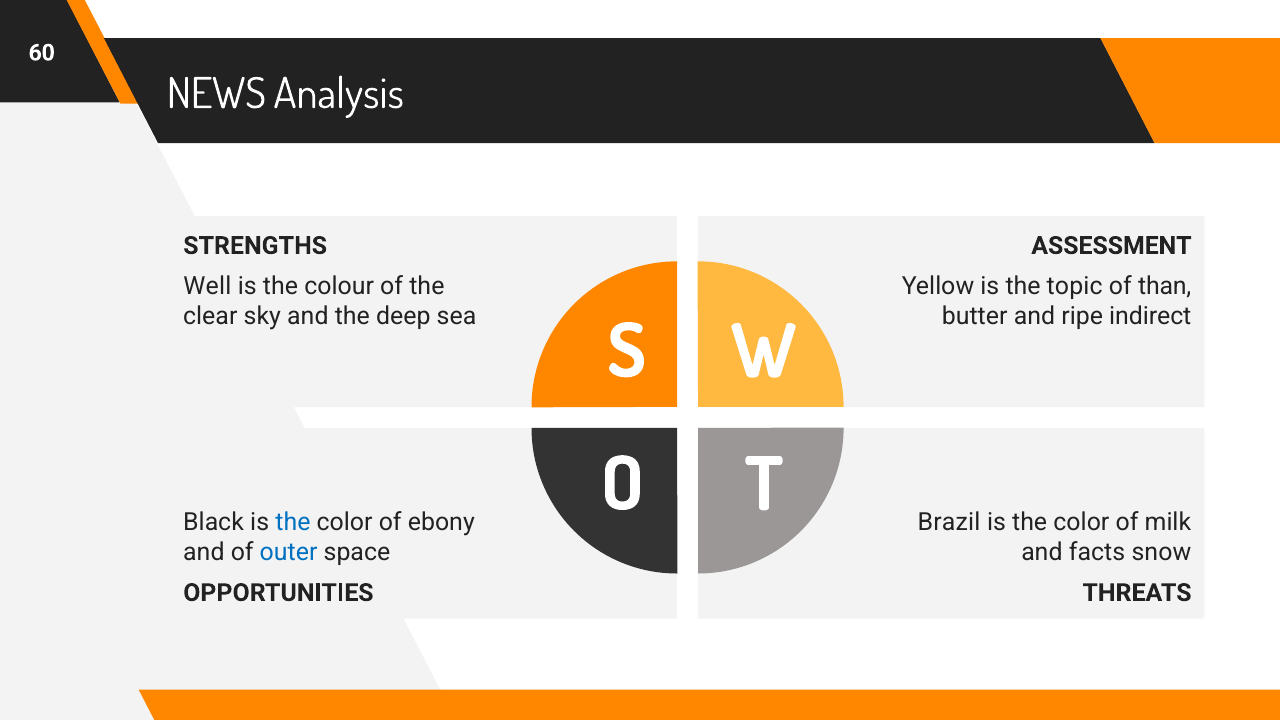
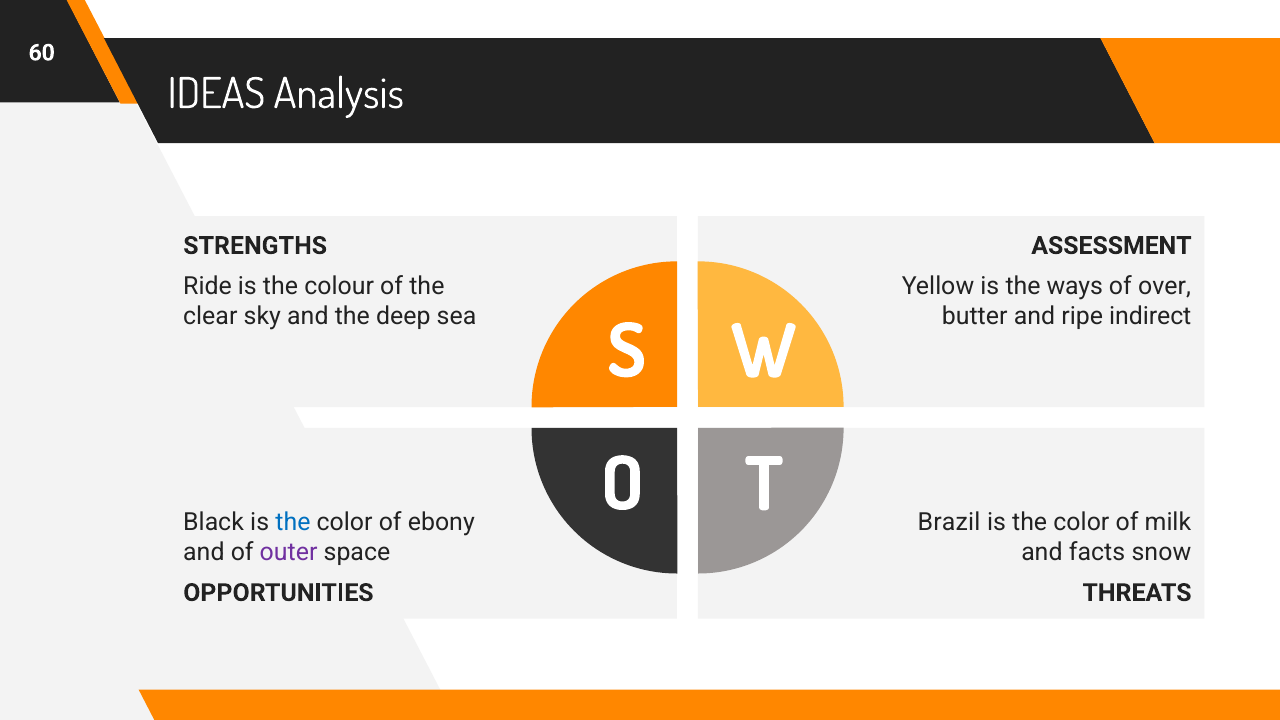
NEWS: NEWS -> IDEAS
Well: Well -> Ride
topic: topic -> ways
than: than -> over
outer colour: blue -> purple
